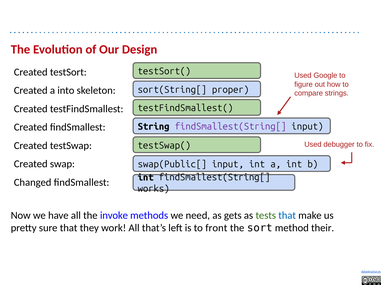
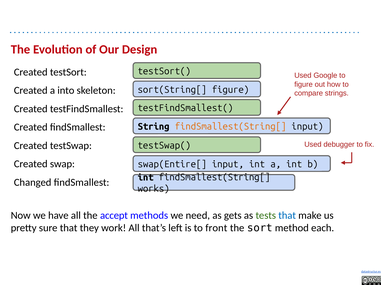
sort(String[ proper: proper -> figure
findSmallest(String[ at (231, 127) colour: purple -> orange
swap(Public[: swap(Public[ -> swap(Entire[
invoke: invoke -> accept
their: their -> each
